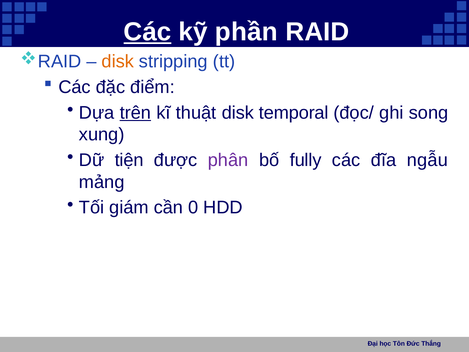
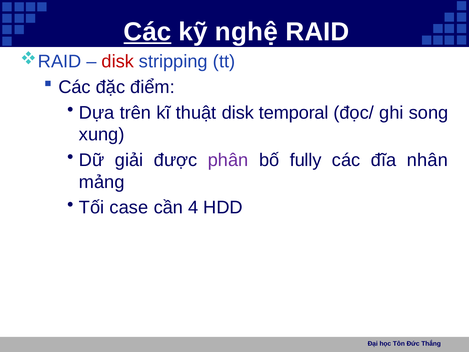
phần: phần -> nghệ
disk at (118, 61) colour: orange -> red
trên underline: present -> none
tiện: tiện -> giải
ngẫu: ngẫu -> nhân
giám: giám -> case
0: 0 -> 4
